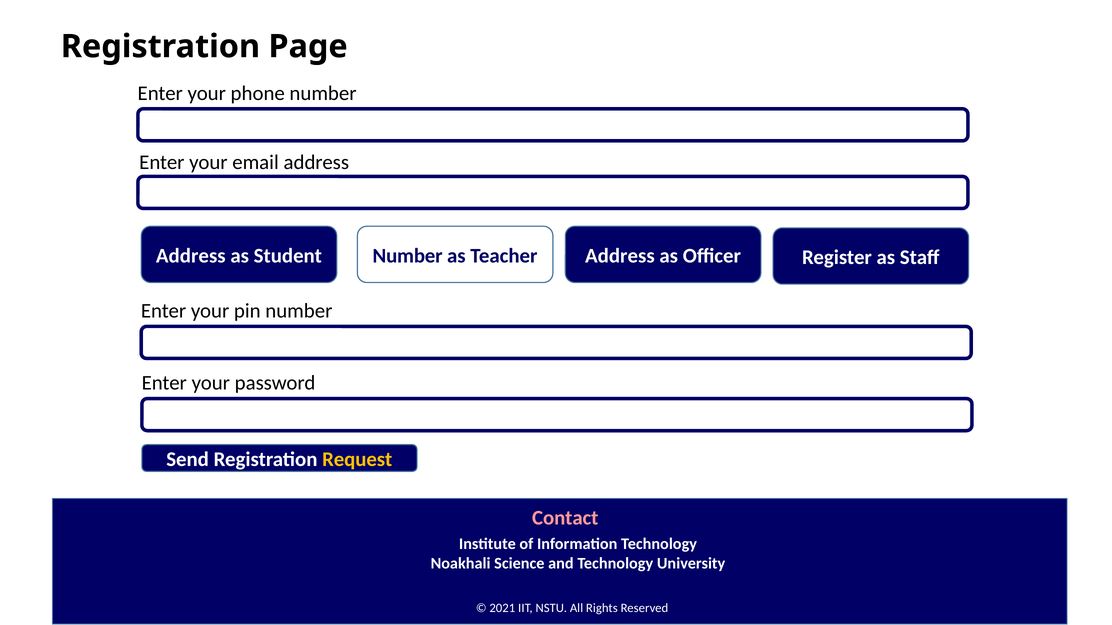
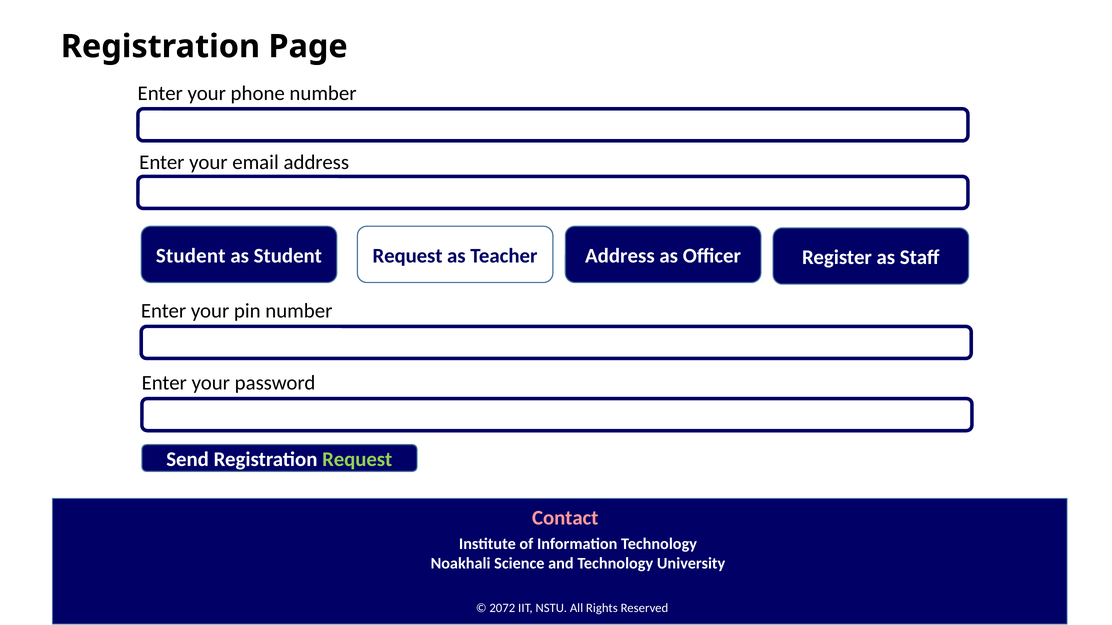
Address at (191, 256): Address -> Student
Student Number: Number -> Request
Request at (357, 460) colour: yellow -> light green
2021: 2021 -> 2072
